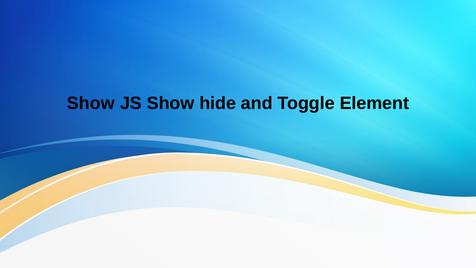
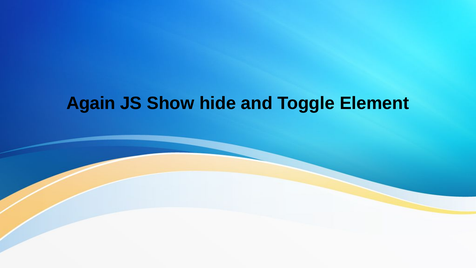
Show at (91, 103): Show -> Again
